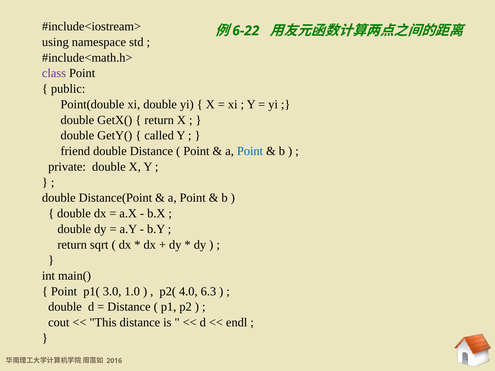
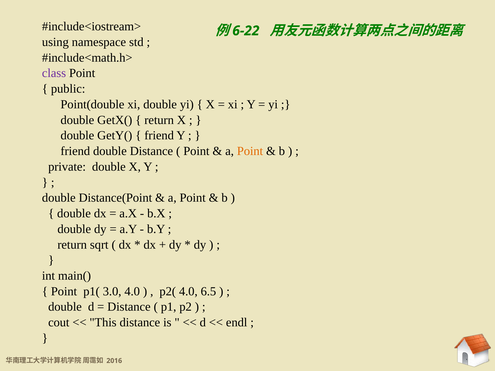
called at (159, 136): called -> friend
Point at (250, 151) colour: blue -> orange
3.0 1.0: 1.0 -> 4.0
6.3: 6.3 -> 6.5
